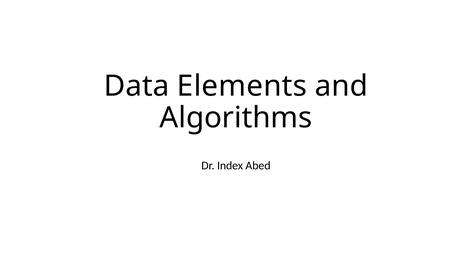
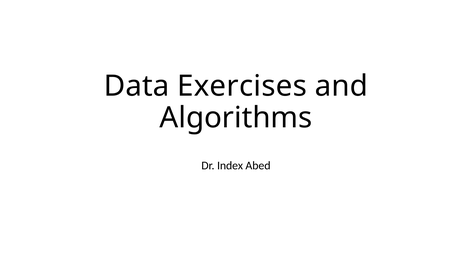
Elements: Elements -> Exercises
